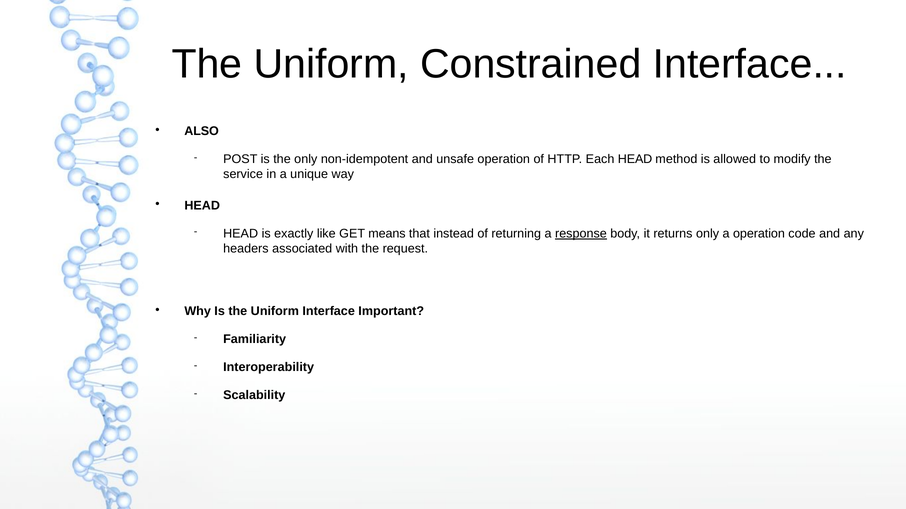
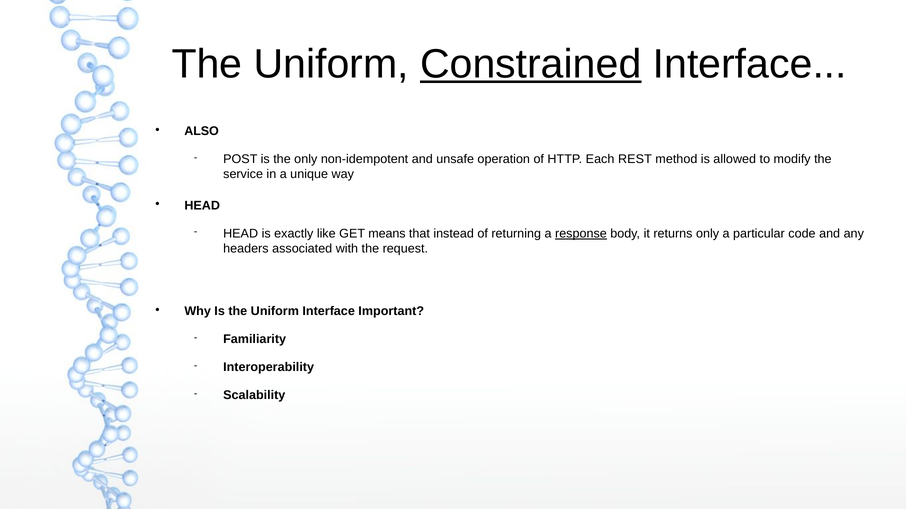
Constrained underline: none -> present
Each HEAD: HEAD -> REST
a operation: operation -> particular
